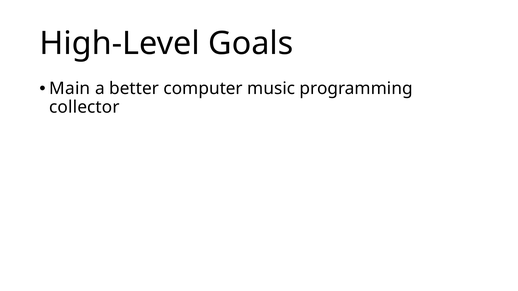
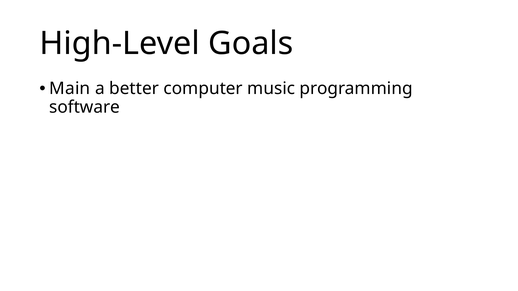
collector: collector -> software
